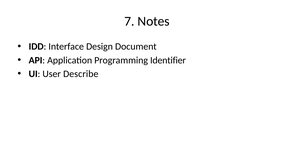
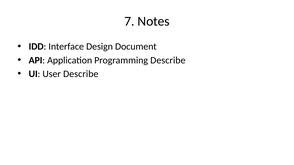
Programming Identifier: Identifier -> Describe
